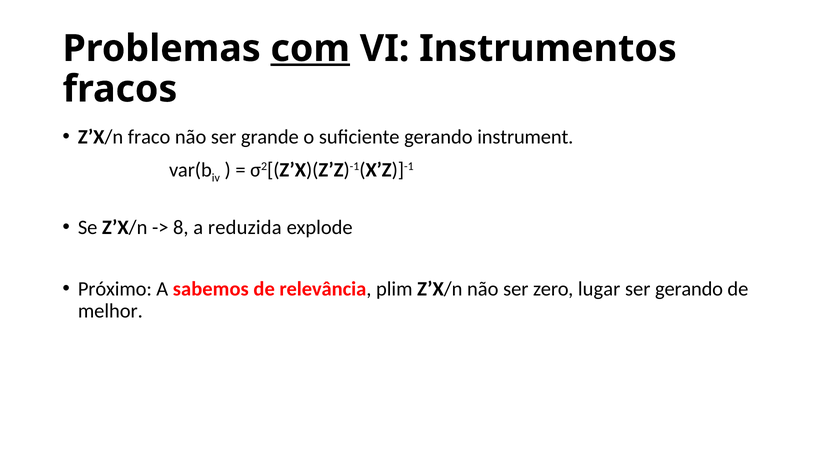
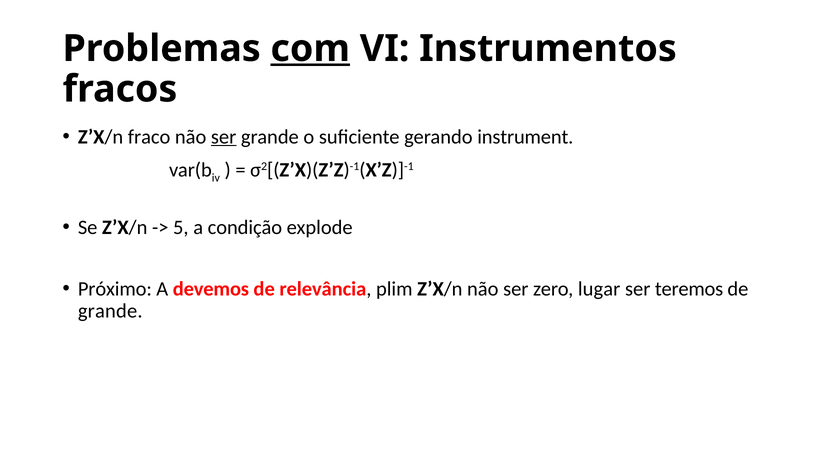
ser at (224, 137) underline: none -> present
8: 8 -> 5
reduzida: reduzida -> condição
sabemos: sabemos -> devemos
ser gerando: gerando -> teremos
melhor at (110, 311): melhor -> grande
